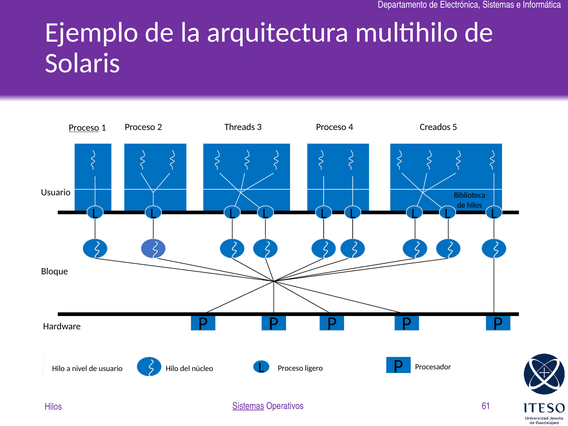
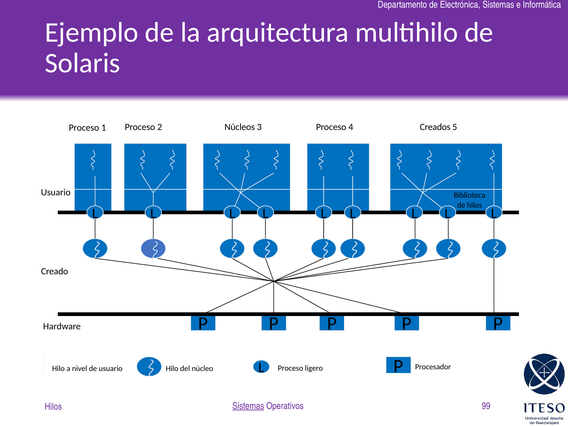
Proceso at (84, 128) underline: present -> none
Threads: Threads -> Núcleos
Bloque: Bloque -> Creado
61: 61 -> 99
